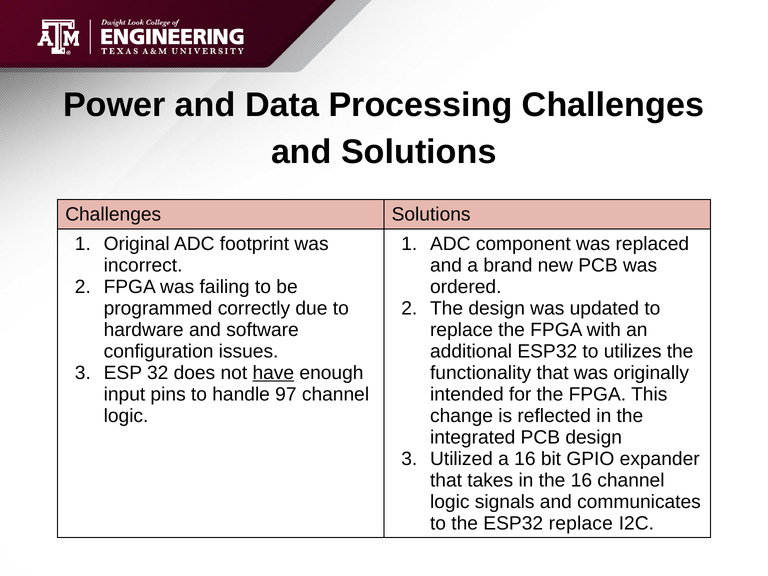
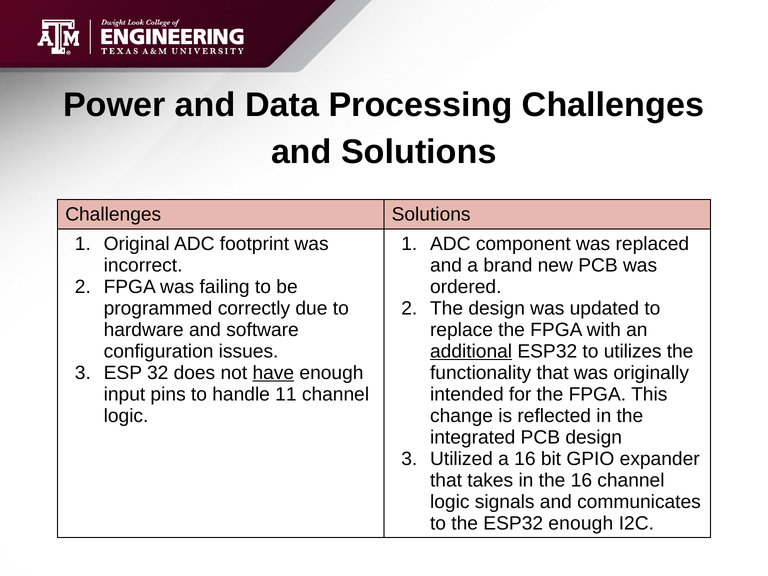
additional underline: none -> present
97: 97 -> 11
ESP32 replace: replace -> enough
